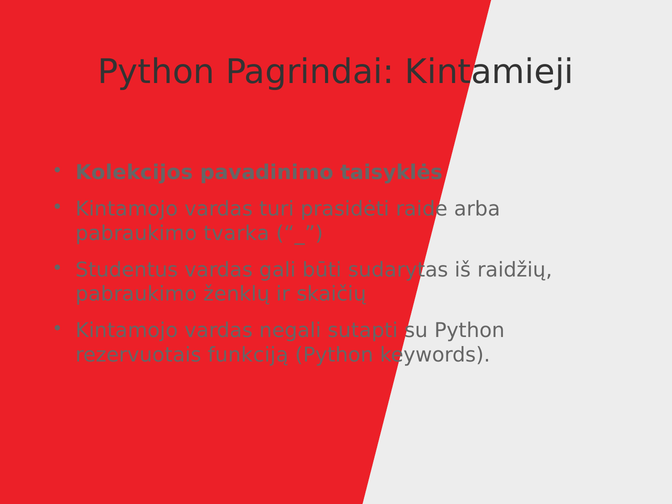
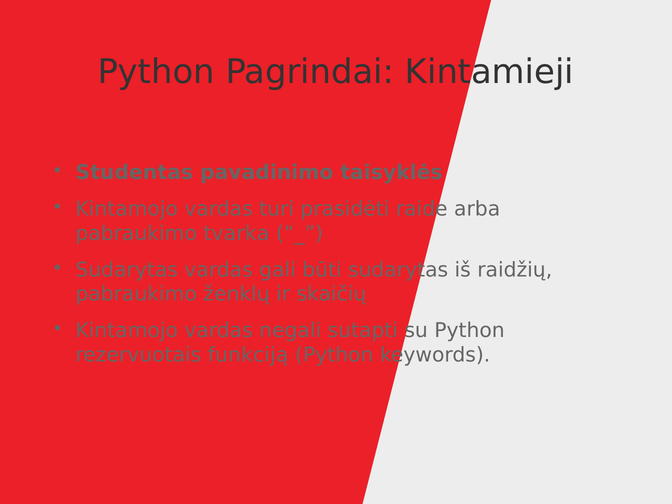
Kolekcijos: Kolekcijos -> Studentas
Studentus at (127, 270): Studentus -> Sudarytas
